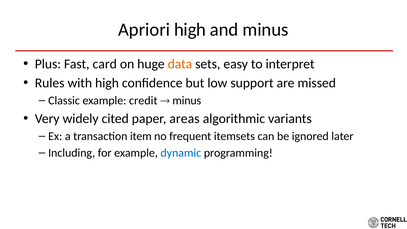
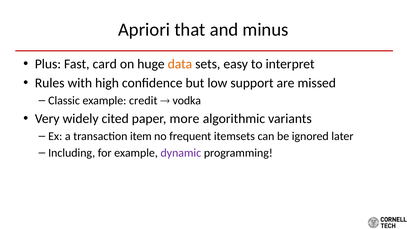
Apriori high: high -> that
minus at (187, 101): minus -> vodka
areas: areas -> more
dynamic colour: blue -> purple
